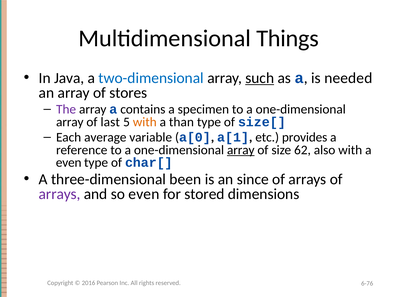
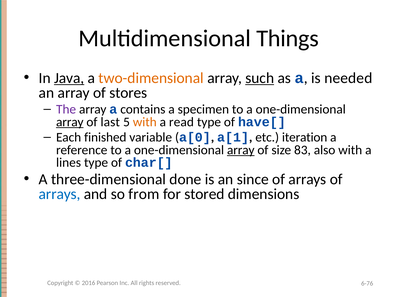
Java underline: none -> present
two-dimensional colour: blue -> orange
array at (70, 122) underline: none -> present
than: than -> read
size[: size[ -> have[
average: average -> finished
provides: provides -> iteration
62: 62 -> 83
even at (69, 163): even -> lines
been: been -> done
arrays at (60, 195) colour: purple -> blue
so even: even -> from
